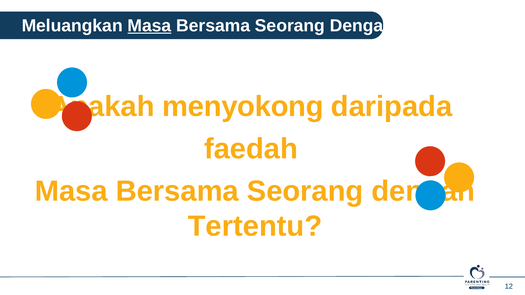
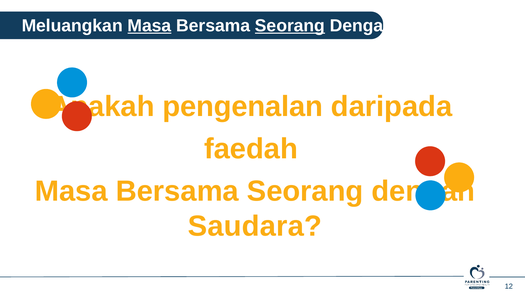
Seorang at (290, 26) underline: none -> present
menyokong: menyokong -> pengenalan
Tertentu: Tertentu -> Saudara
